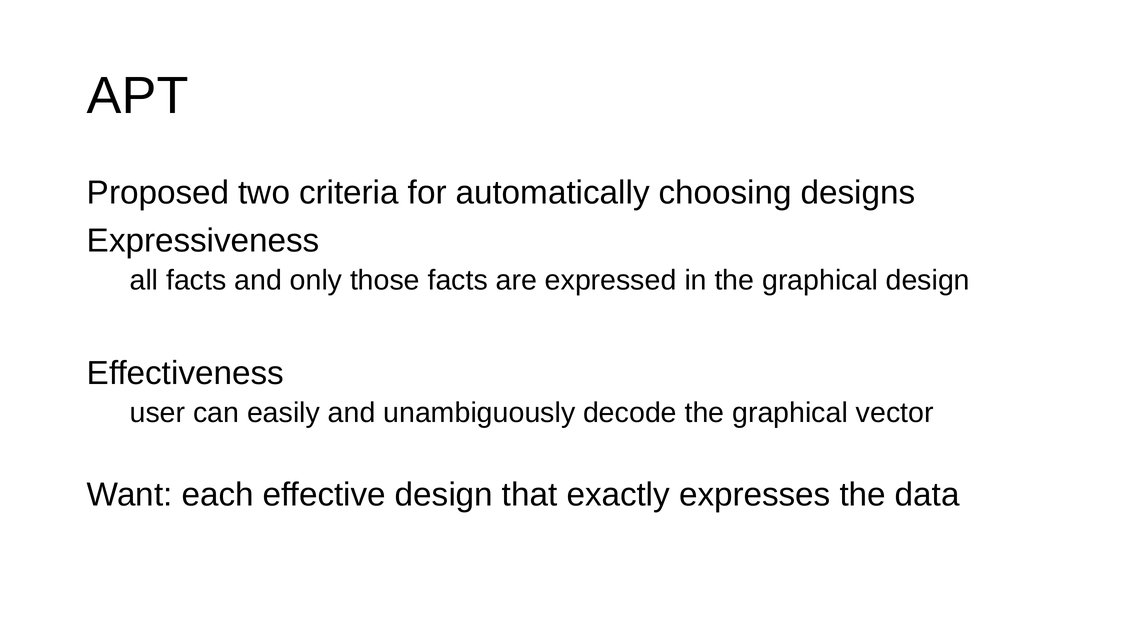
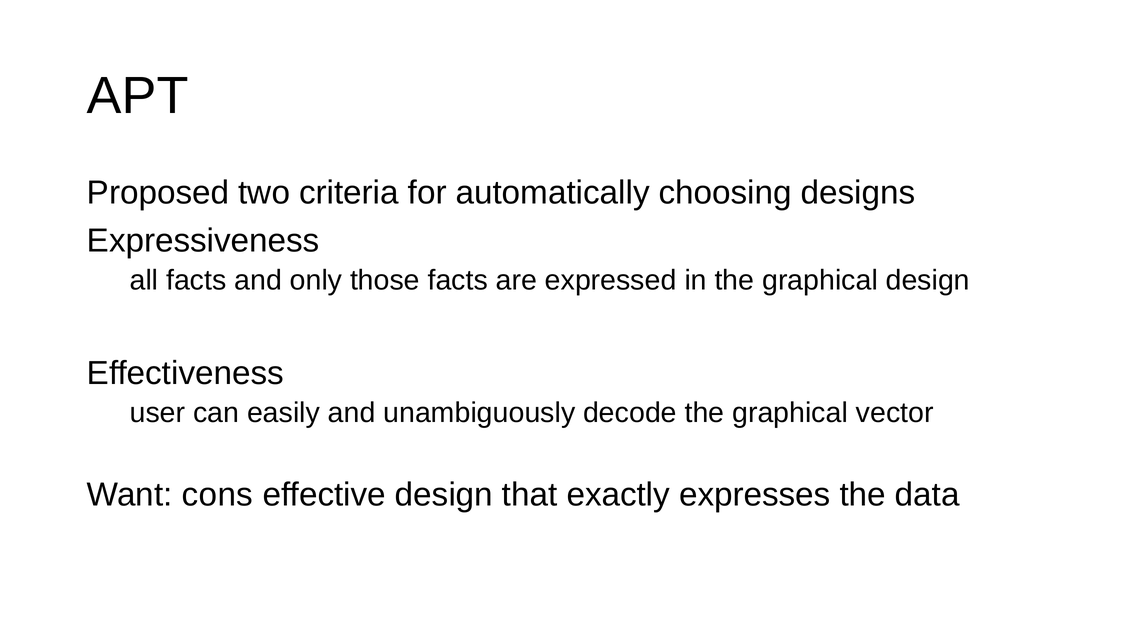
each: each -> cons
